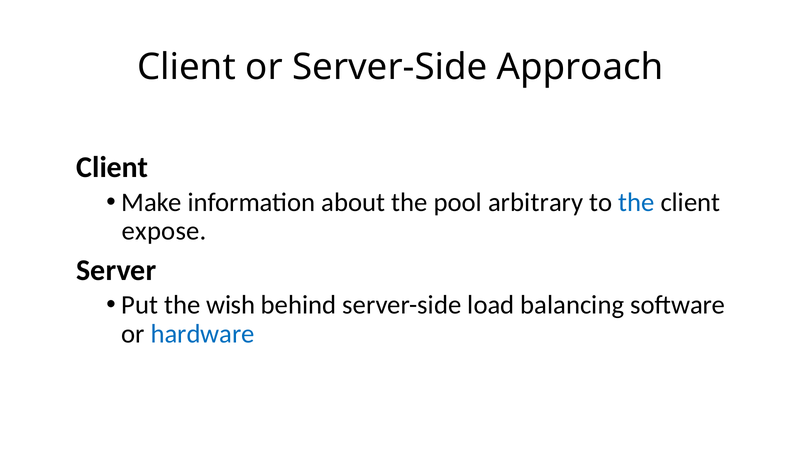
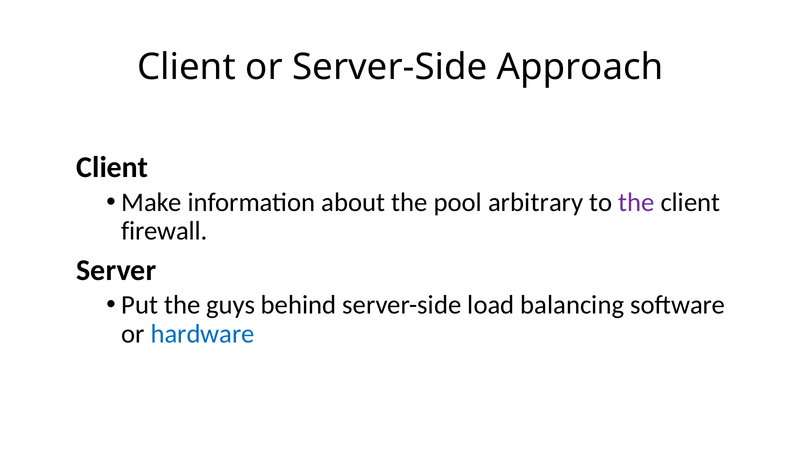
the at (636, 202) colour: blue -> purple
expose: expose -> firewall
wish: wish -> guys
